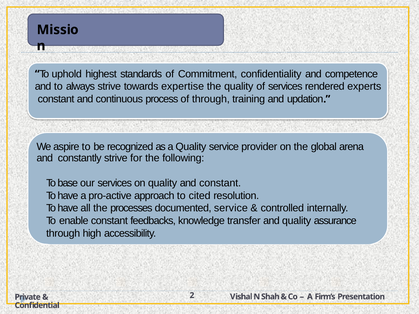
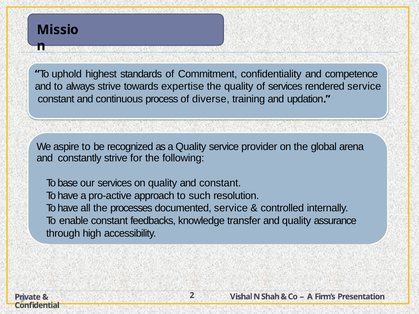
rendered experts: experts -> service
of through: through -> diverse
cited: cited -> such
